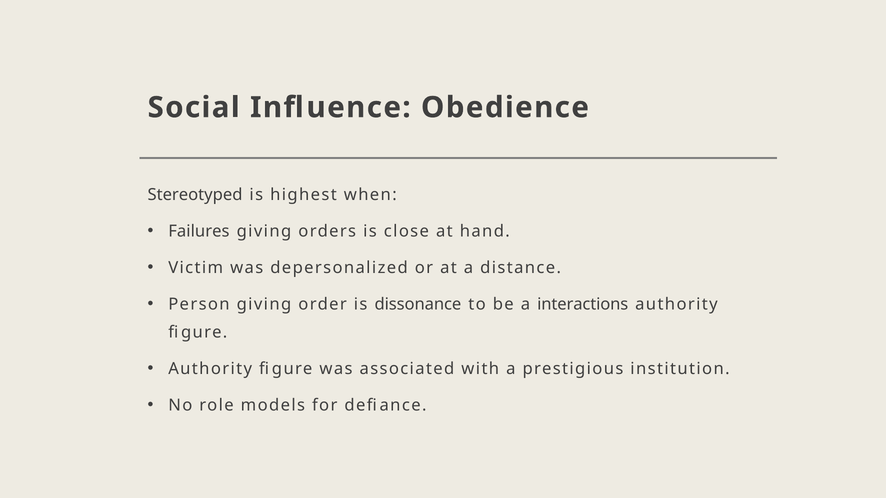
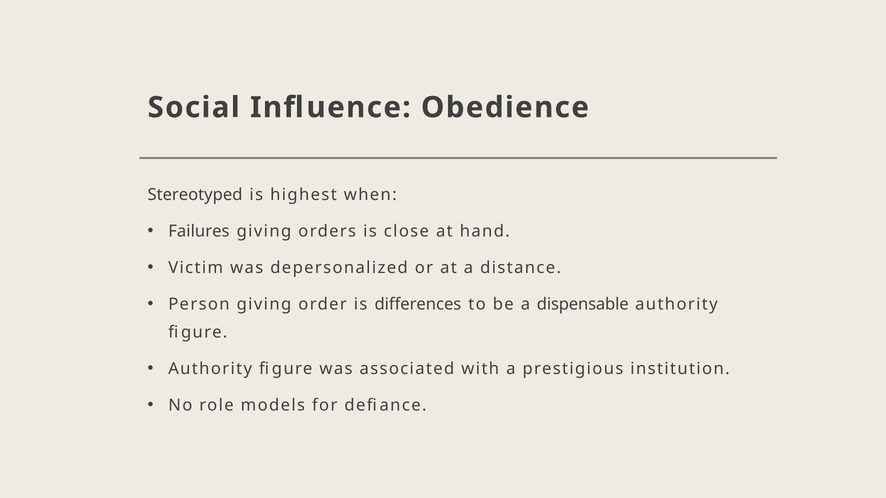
dissonance: dissonance -> differences
interactions: interactions -> dispensable
